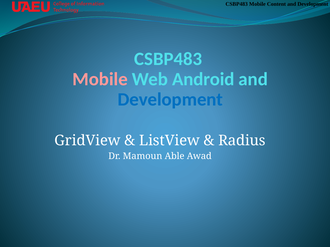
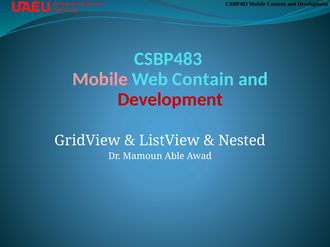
Android: Android -> Contain
Development at (170, 100) colour: blue -> red
Radius: Radius -> Nested
